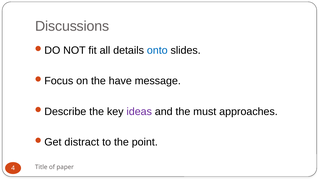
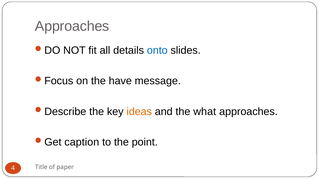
Discussions at (72, 26): Discussions -> Approaches
ideas colour: purple -> orange
must: must -> what
distract: distract -> caption
